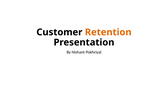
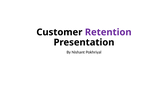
Retention colour: orange -> purple
